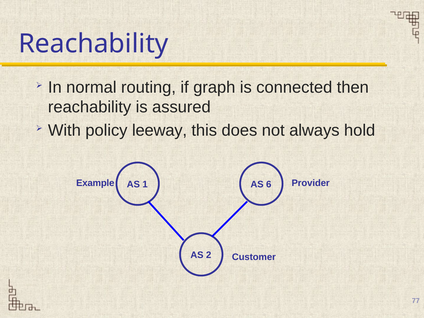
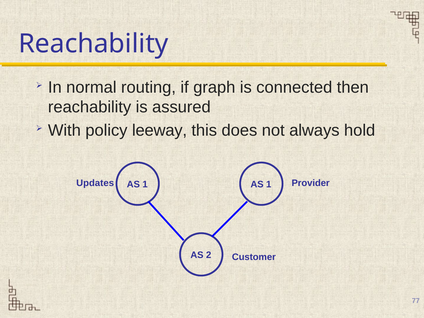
Example: Example -> Updates
6 at (269, 184): 6 -> 1
